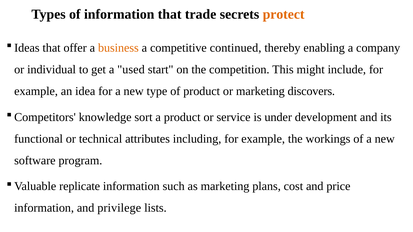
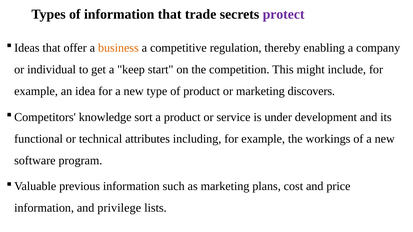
protect colour: orange -> purple
continued: continued -> regulation
used: used -> keep
replicate: replicate -> previous
